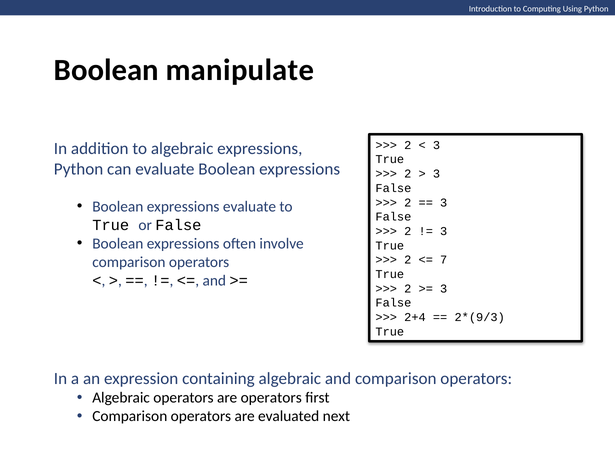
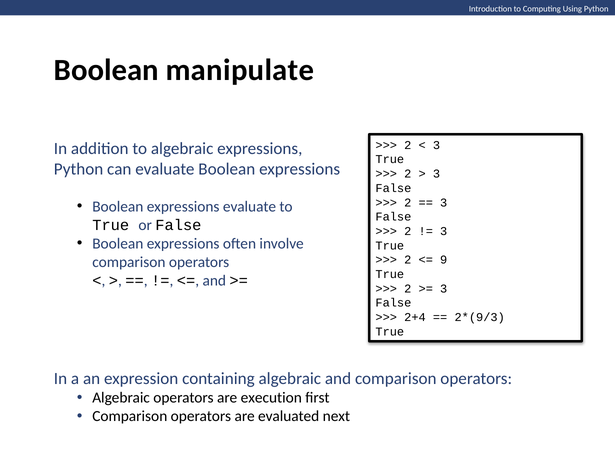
7: 7 -> 9
are operators: operators -> execution
